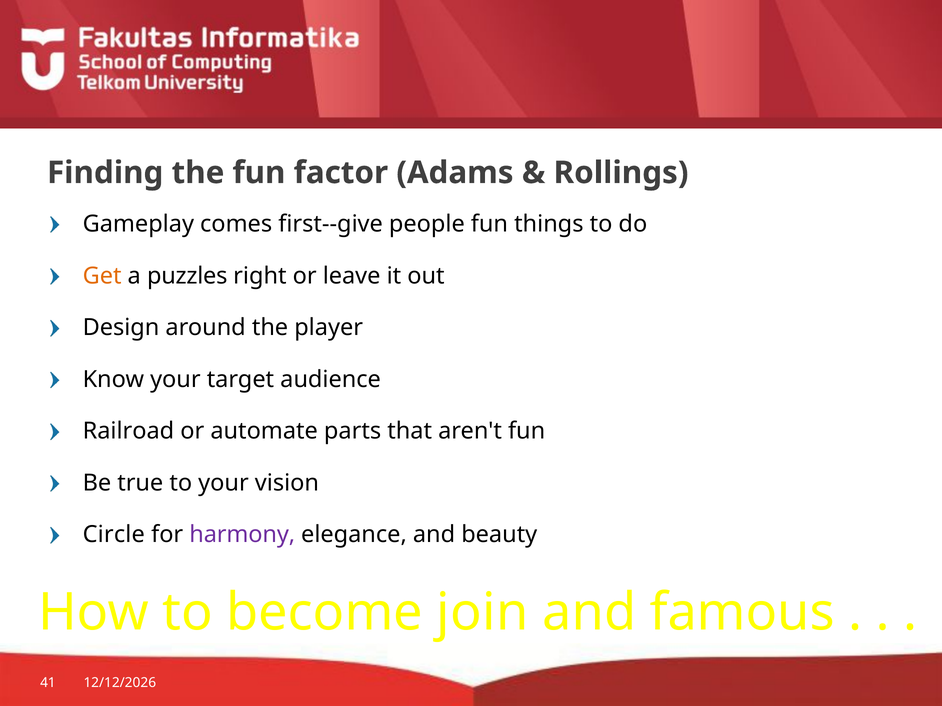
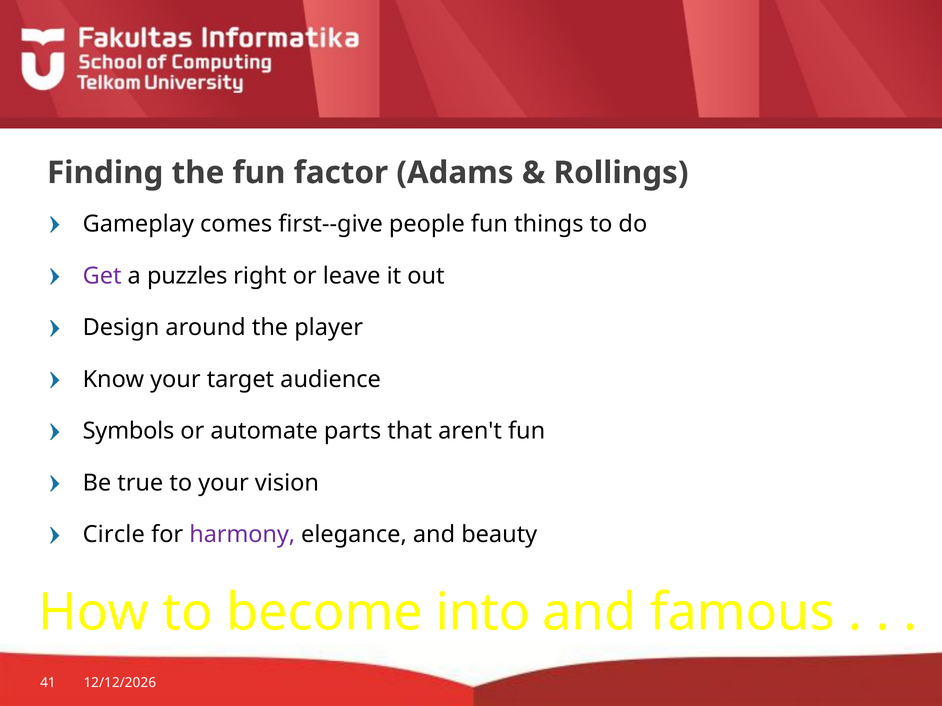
Get colour: orange -> purple
Railroad: Railroad -> Symbols
join: join -> into
